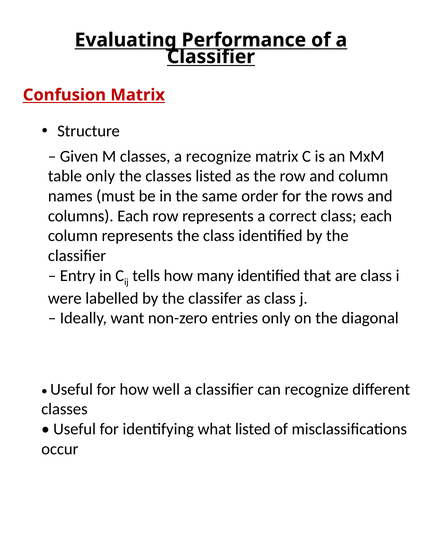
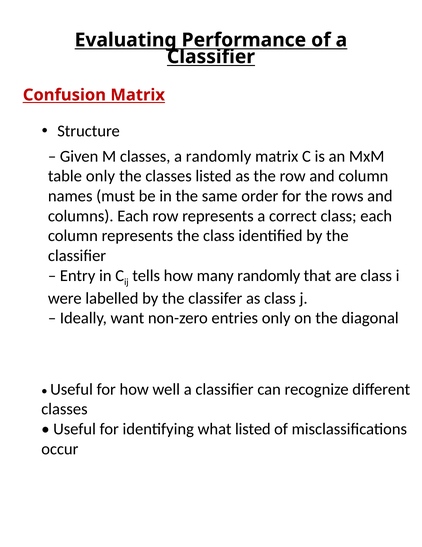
a recognize: recognize -> randomly
many identiﬁed: identiﬁed -> randomly
